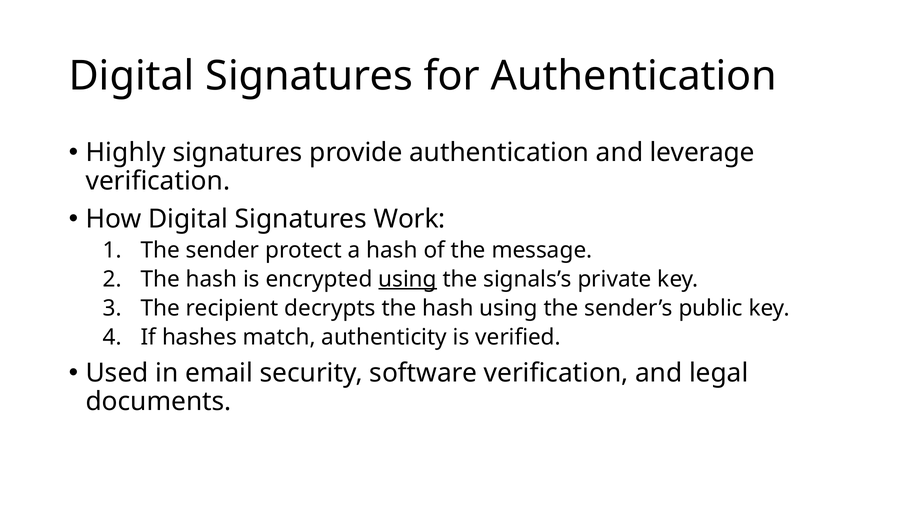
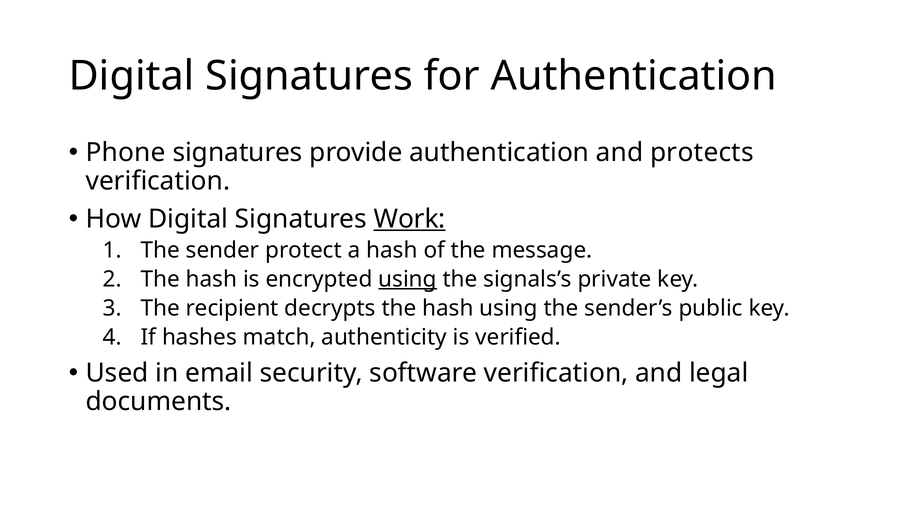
Highly: Highly -> Phone
leverage: leverage -> protects
Work underline: none -> present
